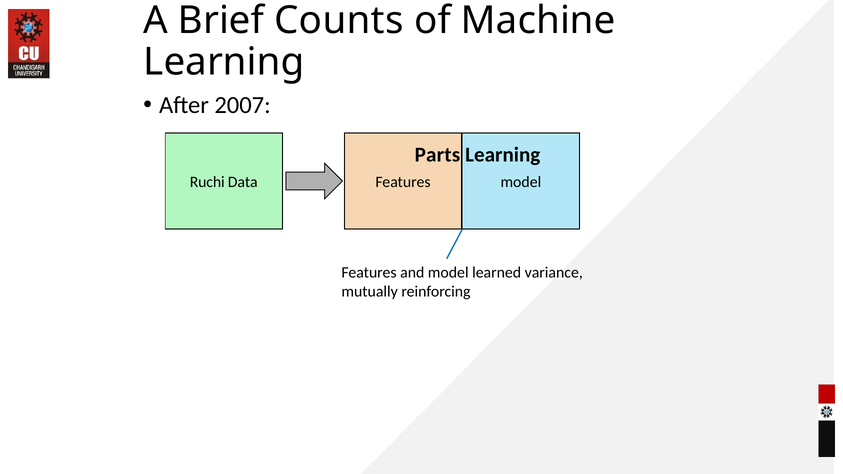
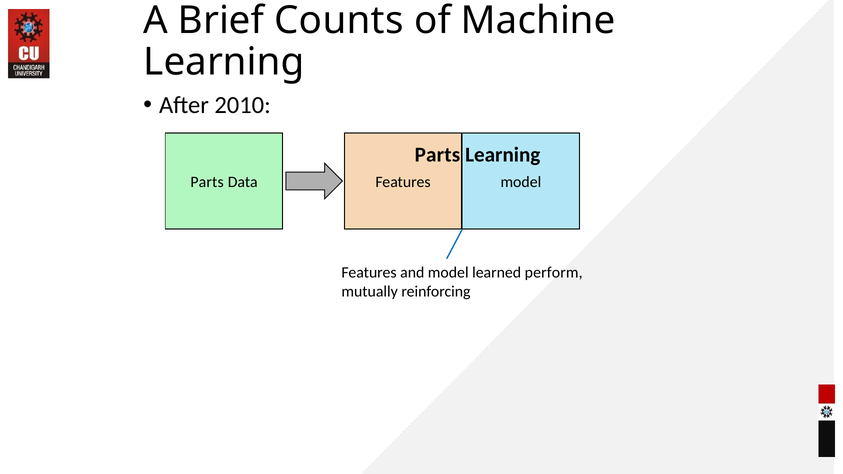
2007: 2007 -> 2010
Ruchi at (207, 182): Ruchi -> Parts
variance: variance -> perform
